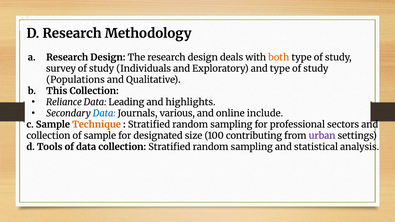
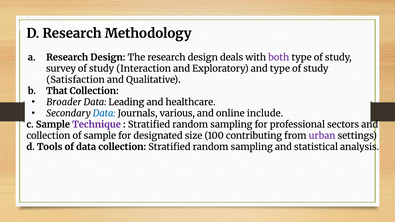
both colour: orange -> purple
Individuals: Individuals -> Interaction
Populations: Populations -> Satisfaction
This: This -> That
Reliance: Reliance -> Broader
highlights: highlights -> healthcare
Technique colour: orange -> purple
